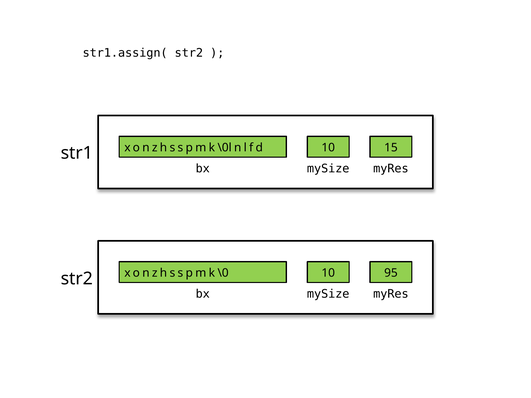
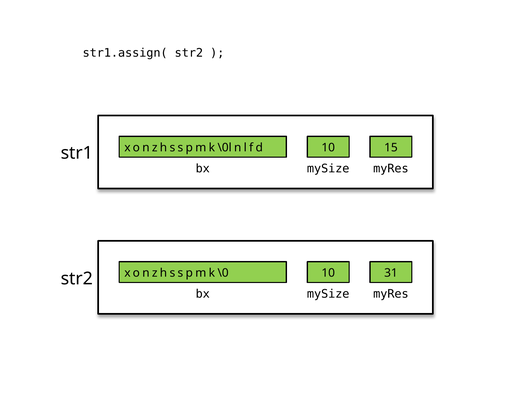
95: 95 -> 31
